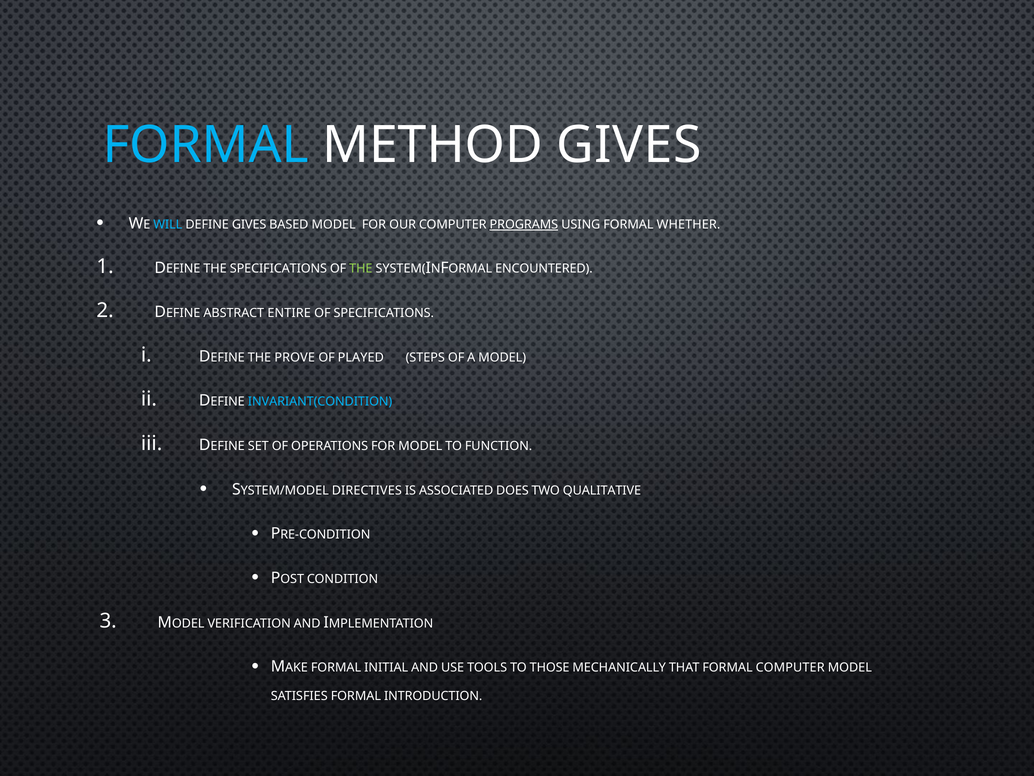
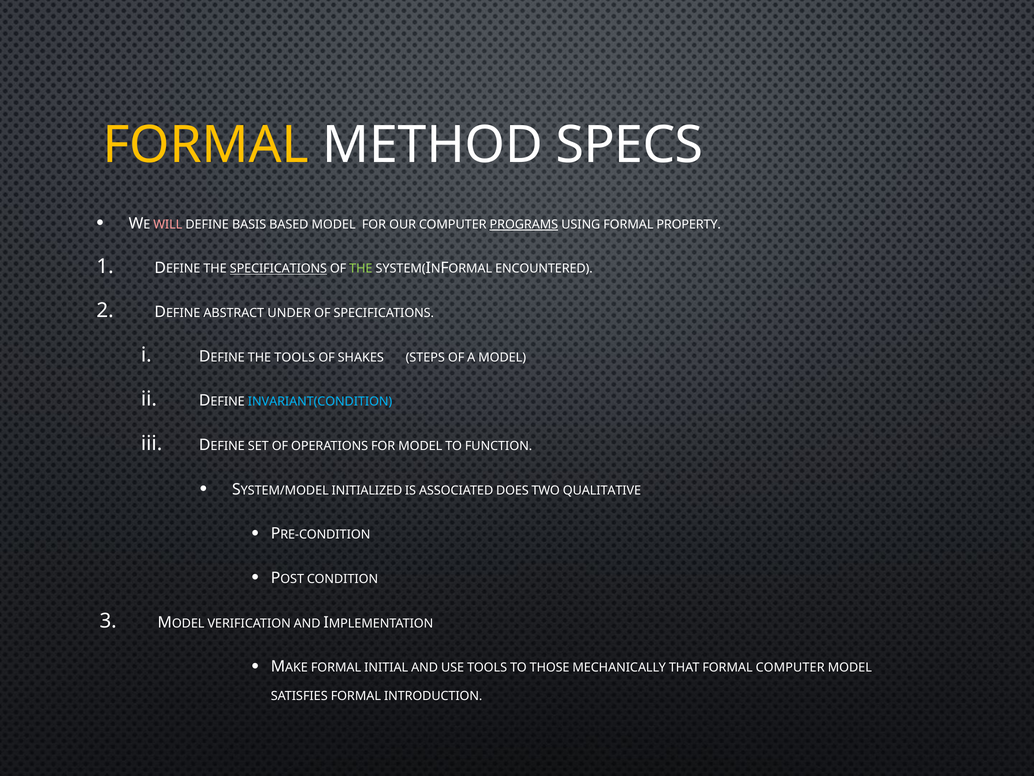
FORMAL at (206, 145) colour: light blue -> yellow
METHOD GIVES: GIVES -> SPECS
WILL colour: light blue -> pink
DEFINE GIVES: GIVES -> BASIS
WHETHER: WHETHER -> PROPERTY
SPECIFICATIONS at (278, 269) underline: none -> present
ENTIRE: ENTIRE -> UNDER
THE PROVE: PROVE -> TOOLS
PLAYED: PLAYED -> SHAKES
DIRECTIVES: DIRECTIVES -> INITIALIZED
